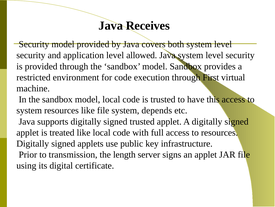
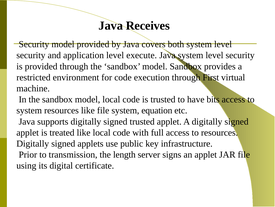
allowed: allowed -> execute
this: this -> bits
depends: depends -> equation
